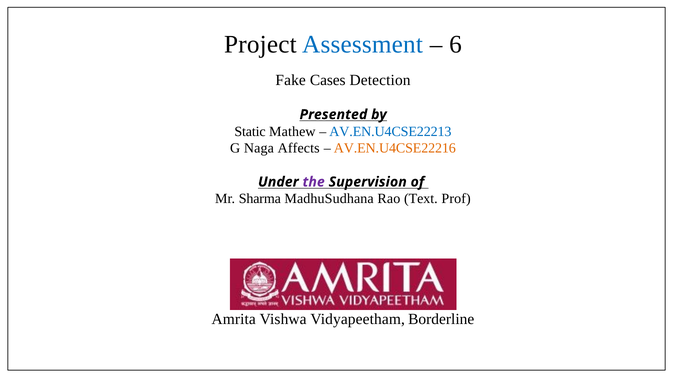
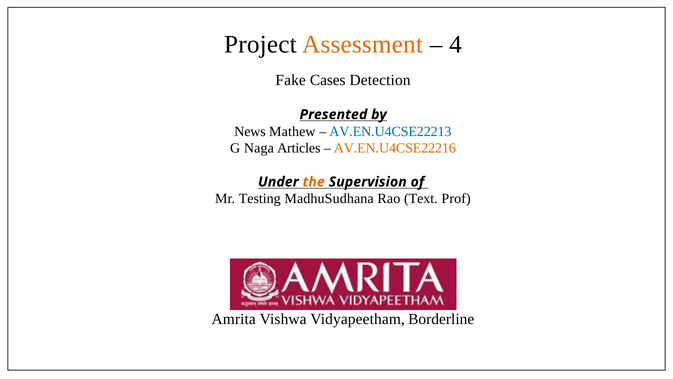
Assessment colour: blue -> orange
6: 6 -> 4
Static: Static -> News
Affects: Affects -> Articles
the colour: purple -> orange
Sharma: Sharma -> Testing
